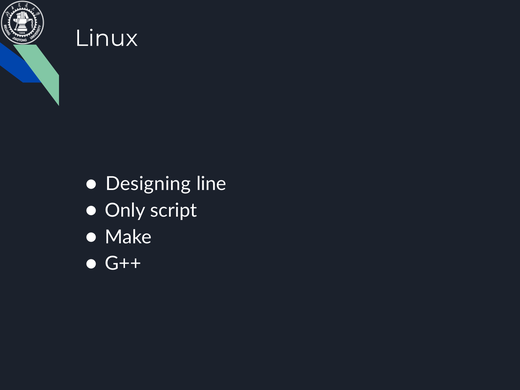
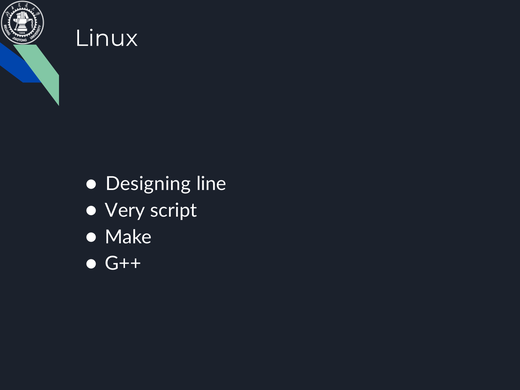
Only: Only -> Very
